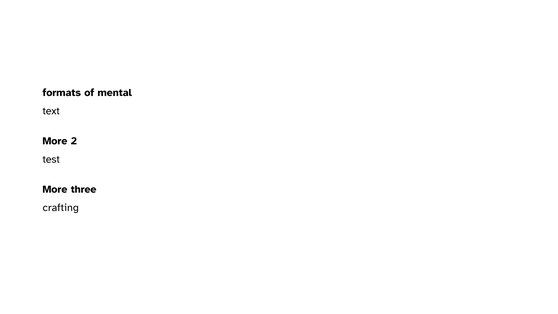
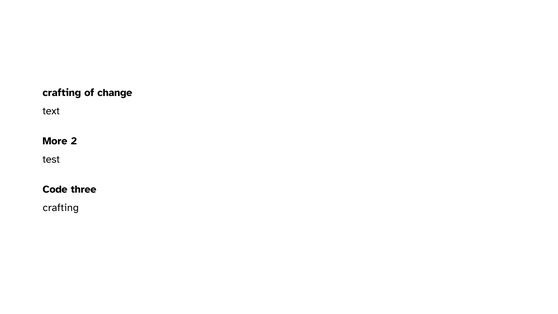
formats at (62, 93): formats -> crafting
mental: mental -> change
More at (55, 189): More -> Code
